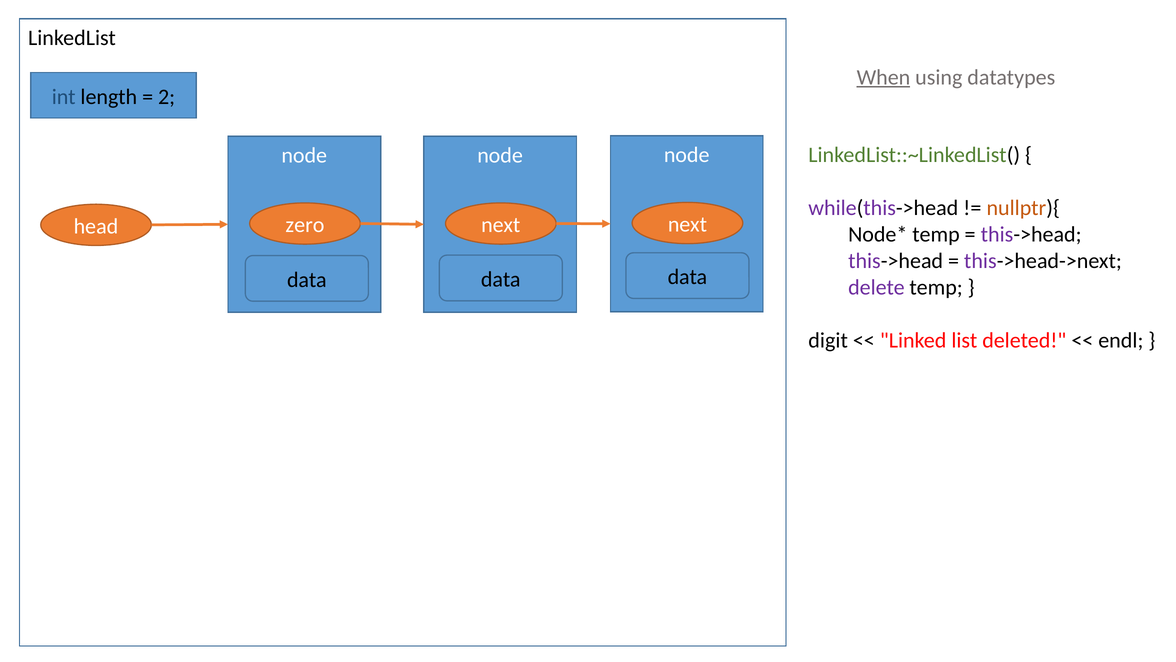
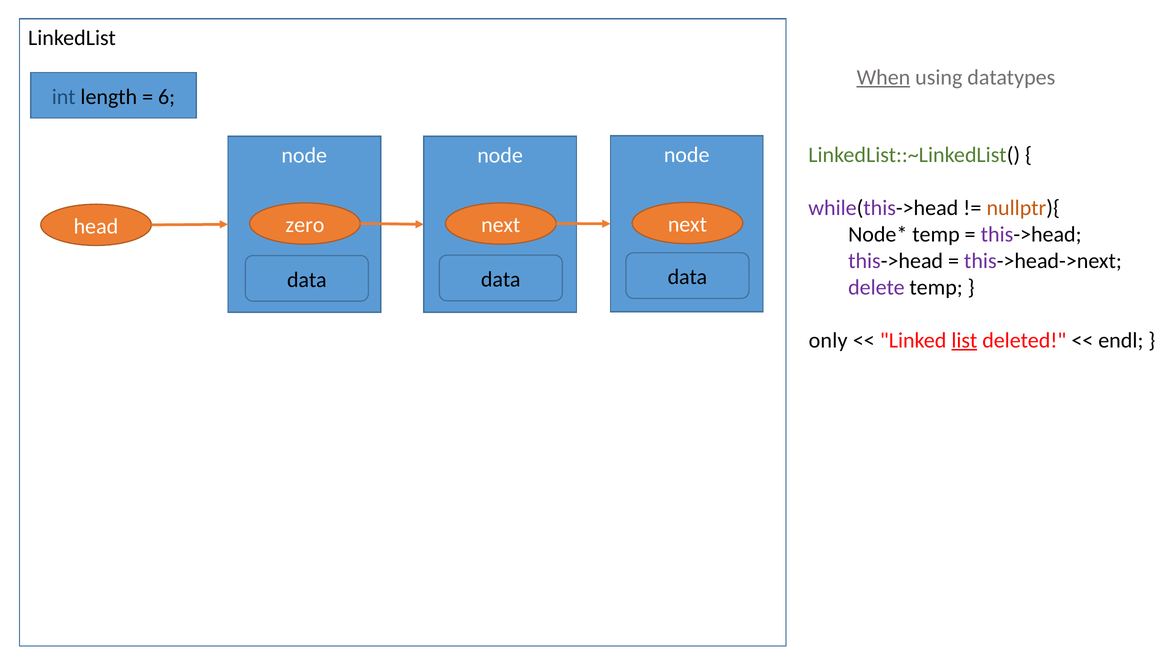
2: 2 -> 6
digit: digit -> only
list underline: none -> present
